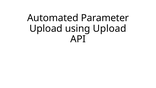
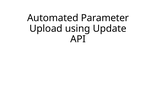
using Upload: Upload -> Update
